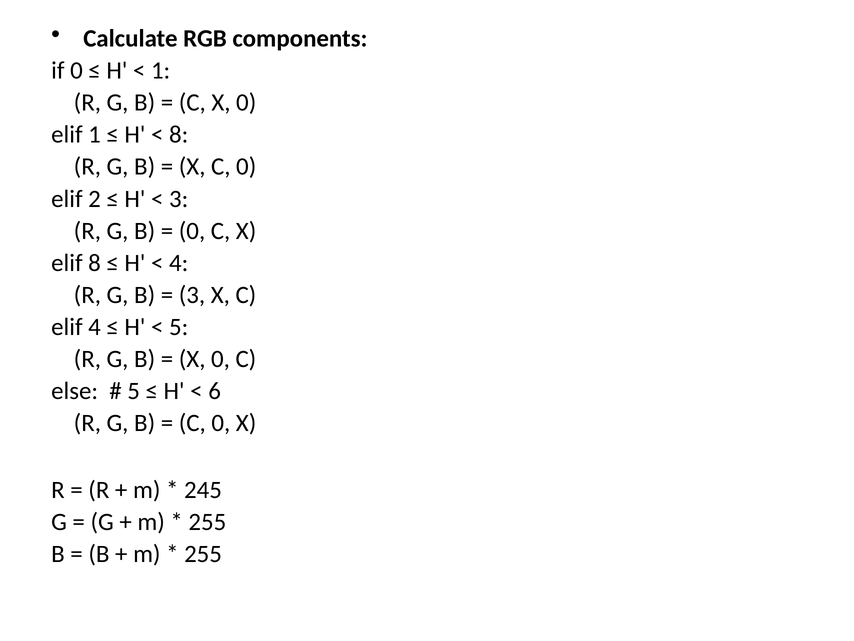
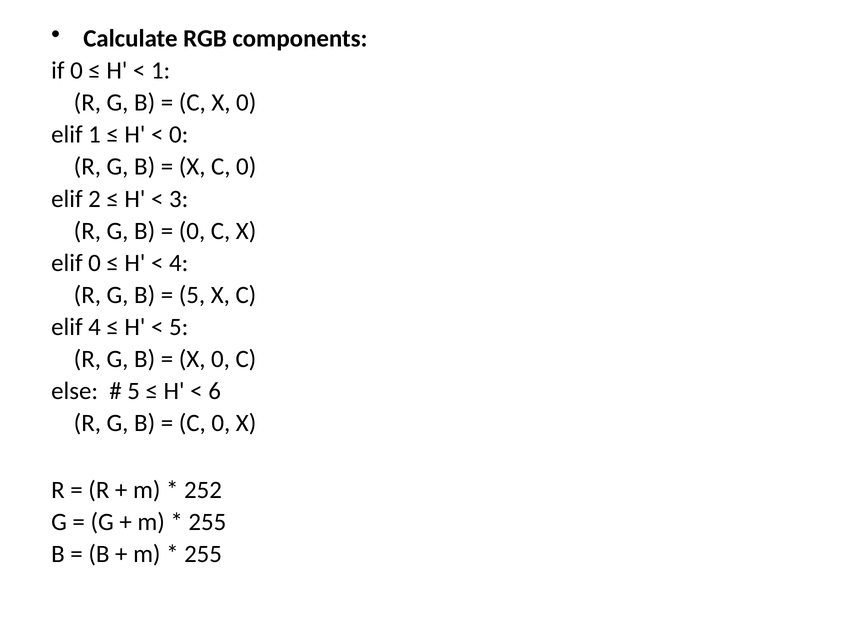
8 at (179, 135): 8 -> 0
elif 8: 8 -> 0
3 at (192, 295): 3 -> 5
245: 245 -> 252
